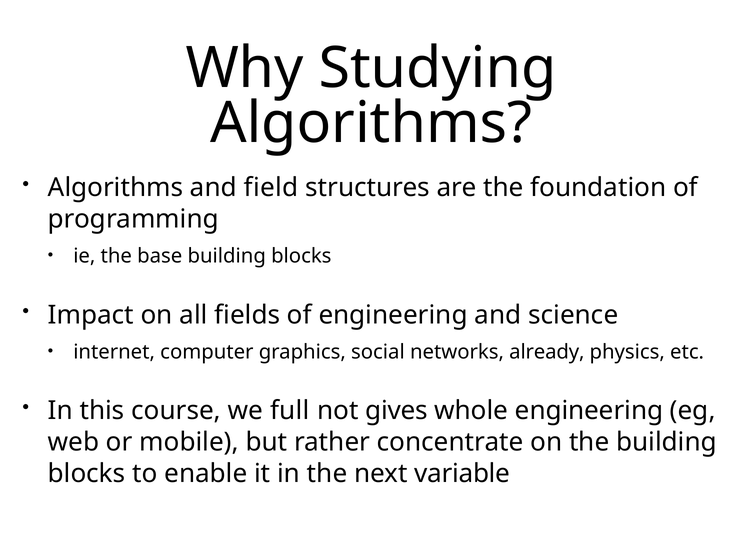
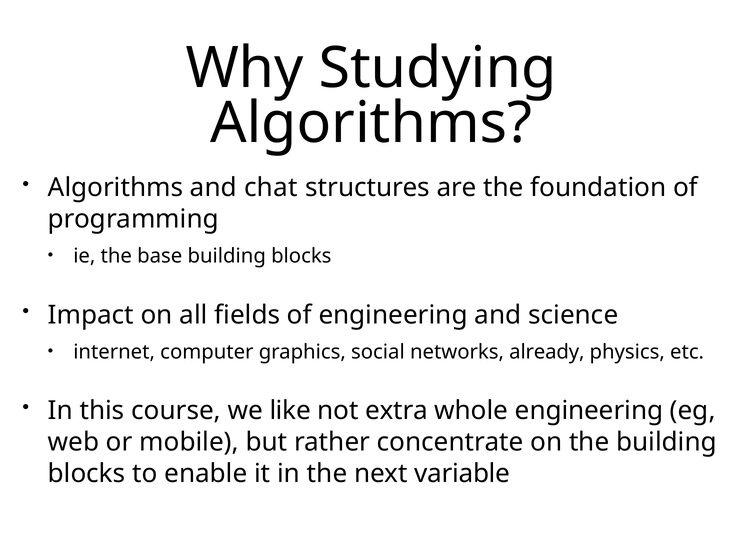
field: field -> chat
full: full -> like
gives: gives -> extra
